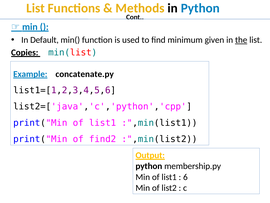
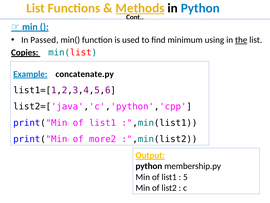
Methods underline: none -> present
Default: Default -> Passed
given: given -> using
find2: find2 -> more2
6: 6 -> 5
